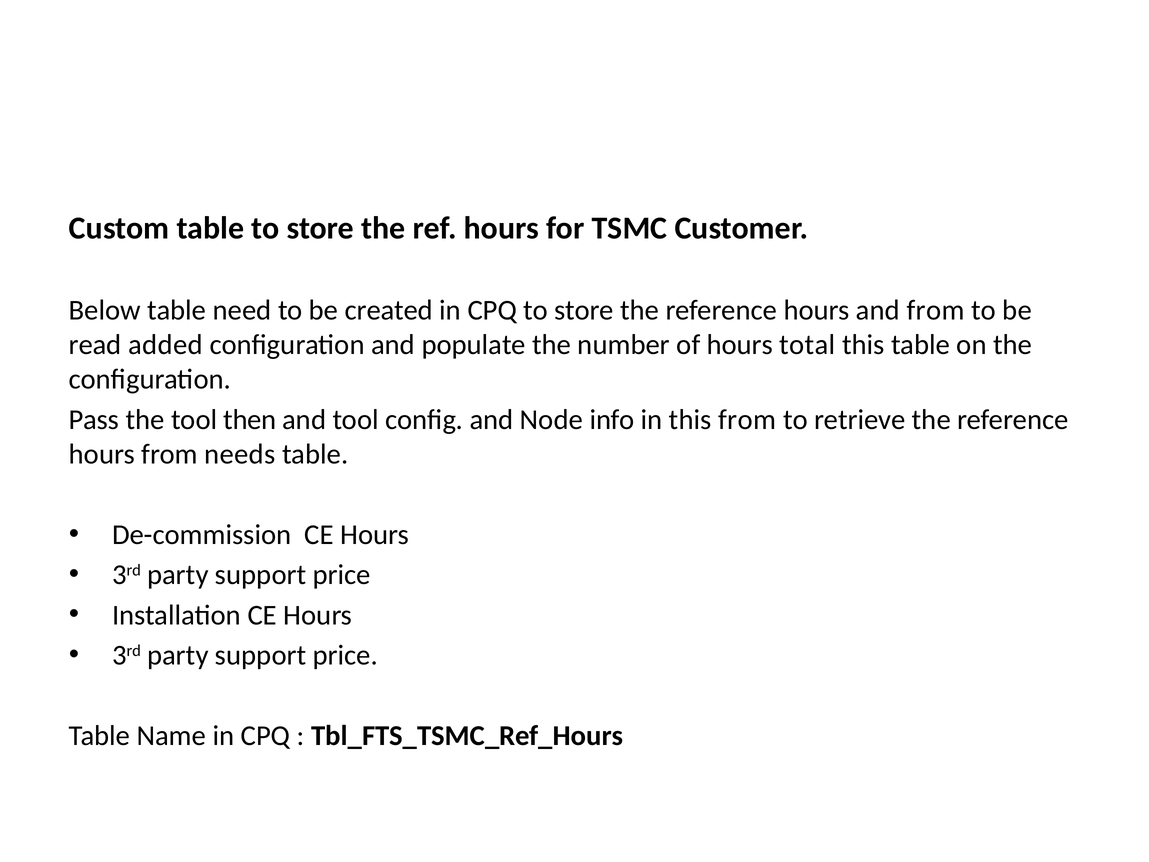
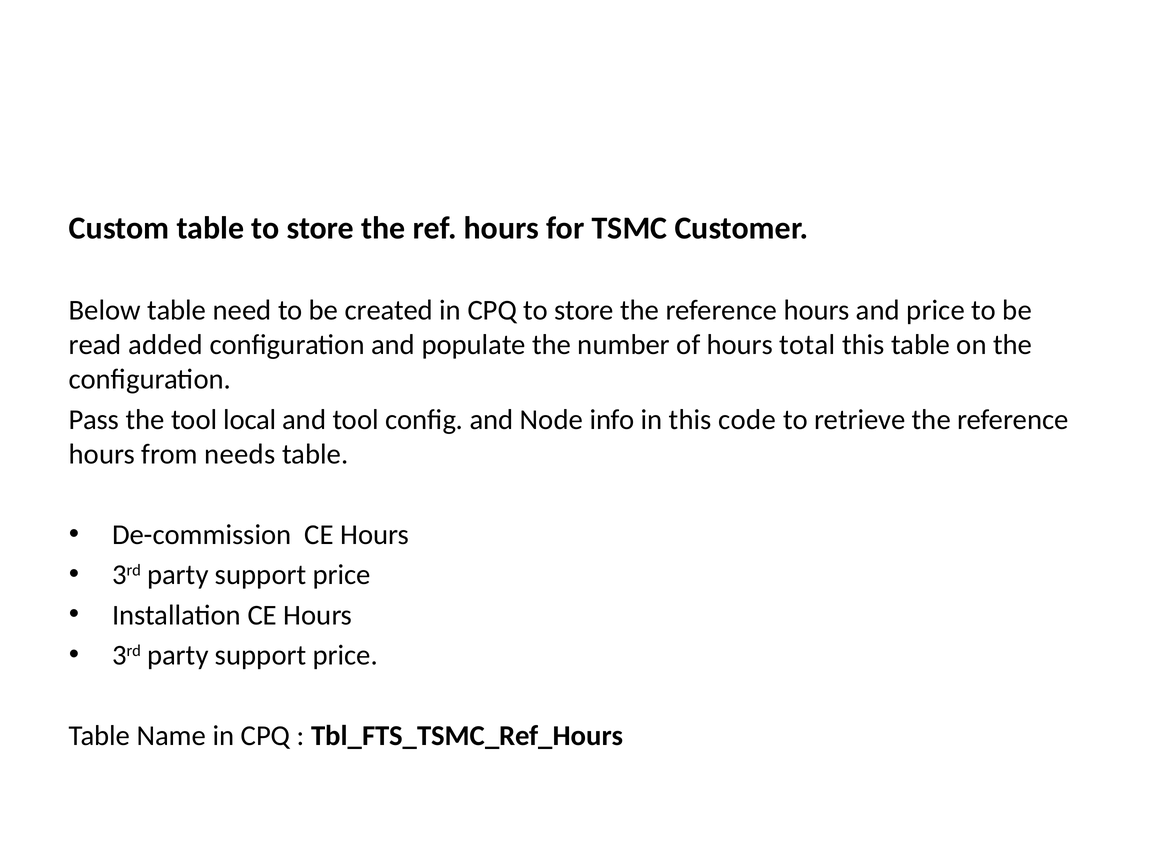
and from: from -> price
then: then -> local
this from: from -> code
